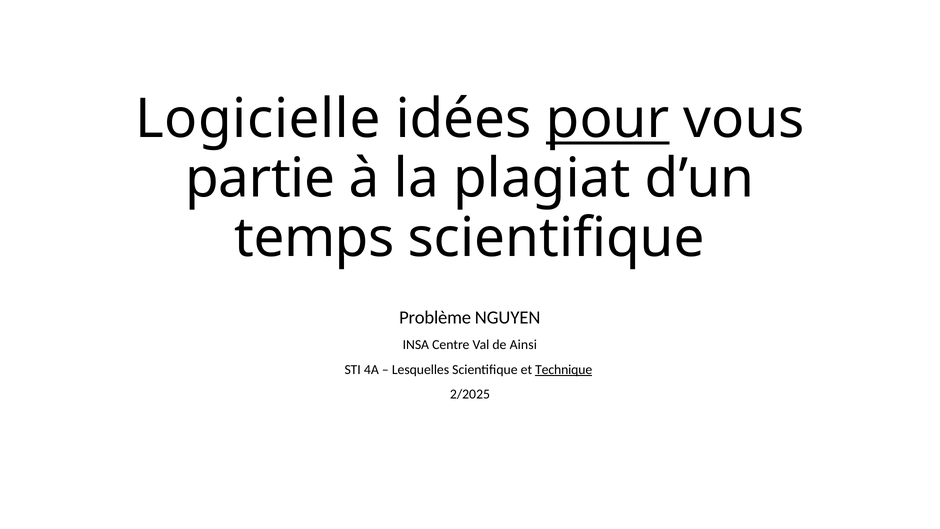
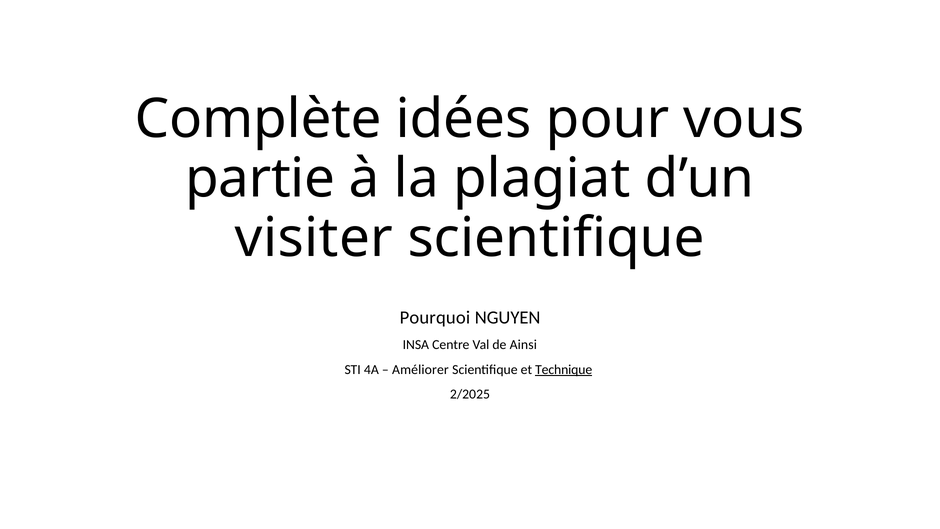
Logicielle: Logicielle -> Complète
pour underline: present -> none
temps: temps -> visiter
Problème: Problème -> Pourquoi
Lesquelles: Lesquelles -> Améliorer
